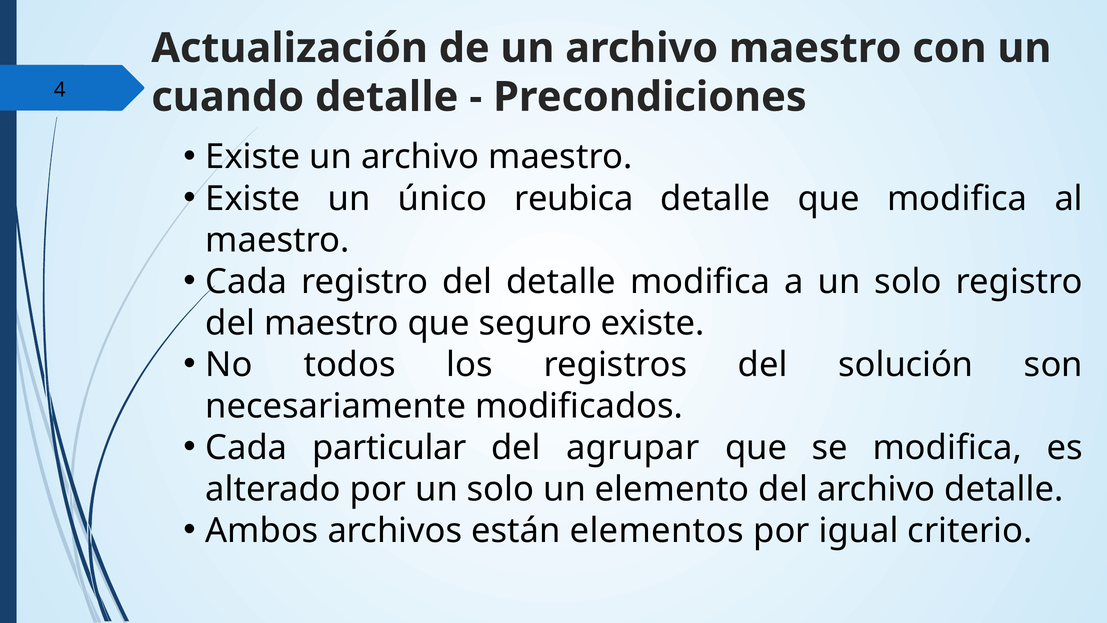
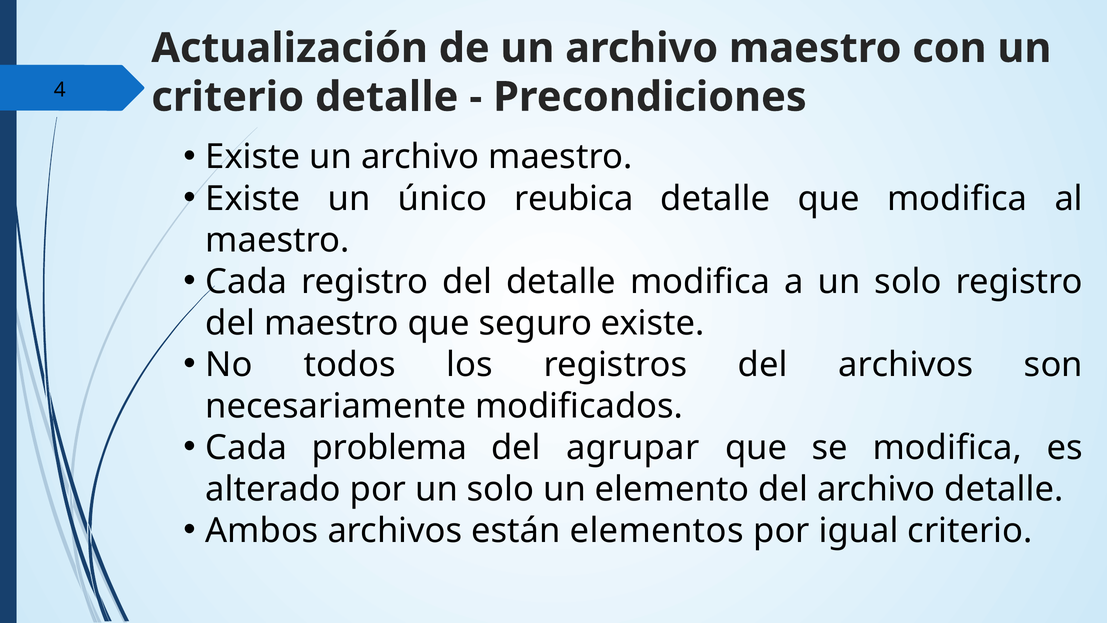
cuando at (228, 97): cuando -> criterio
del solución: solución -> archivos
particular: particular -> problema
